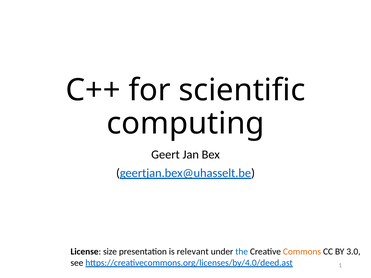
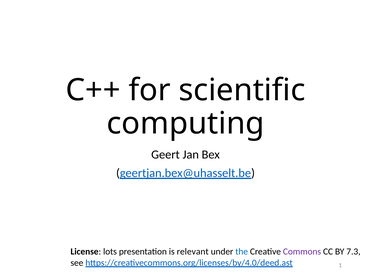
size: size -> lots
Commons colour: orange -> purple
3.0: 3.0 -> 7.3
